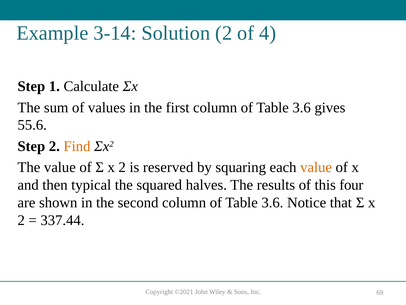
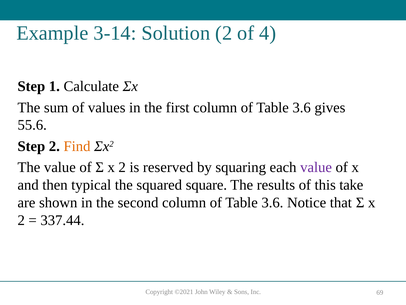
value at (316, 167) colour: orange -> purple
halves: halves -> square
four: four -> take
